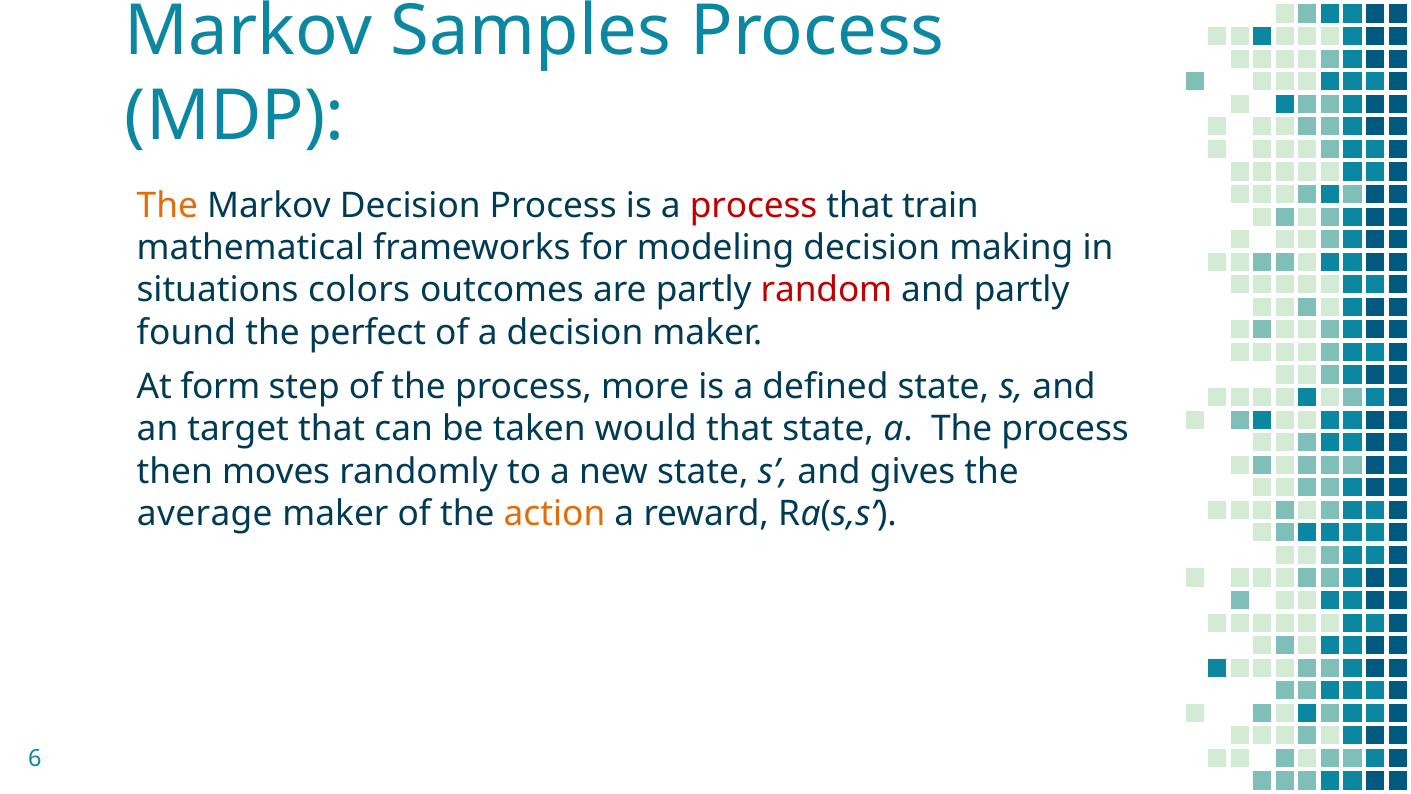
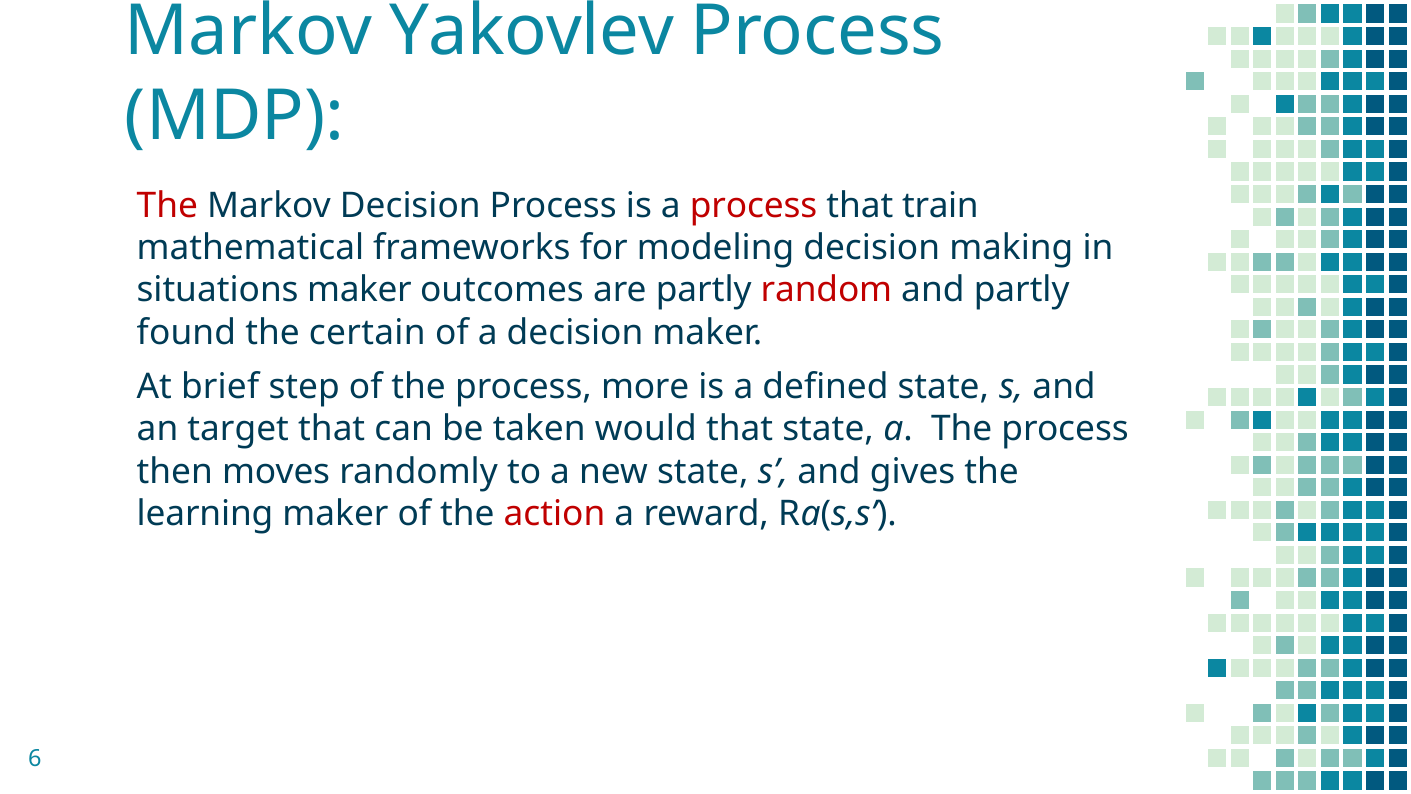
Samples: Samples -> Yakovlev
The at (167, 206) colour: orange -> red
situations colors: colors -> maker
perfect: perfect -> certain
form: form -> brief
average: average -> learning
action colour: orange -> red
